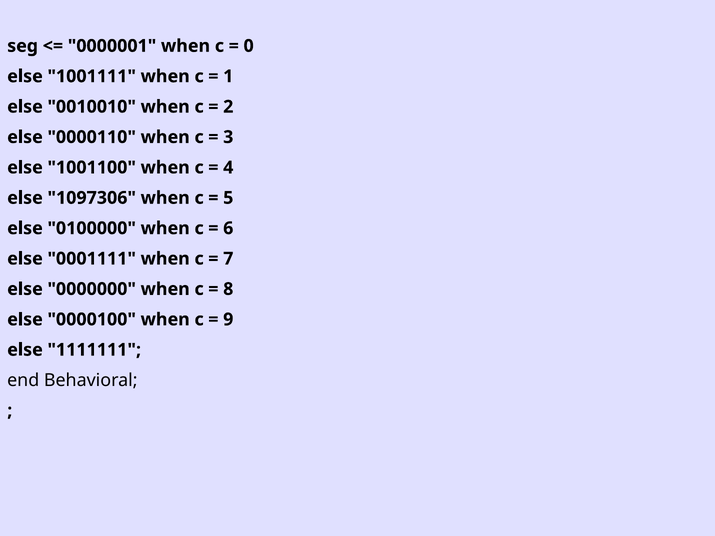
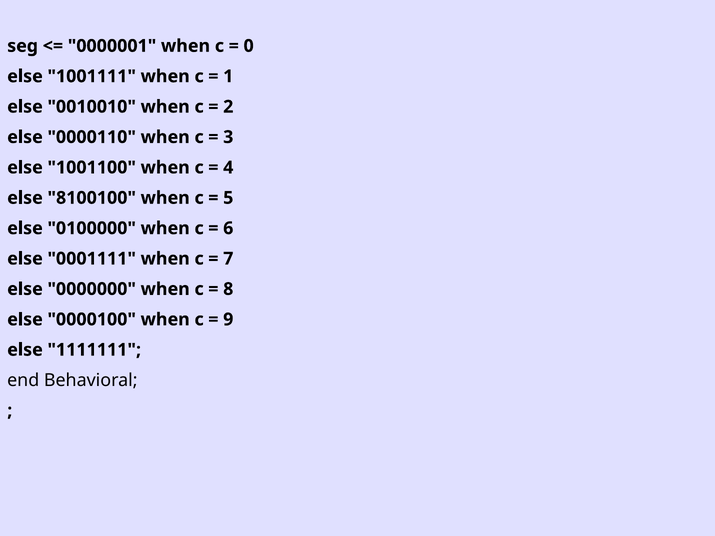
1097306: 1097306 -> 8100100
